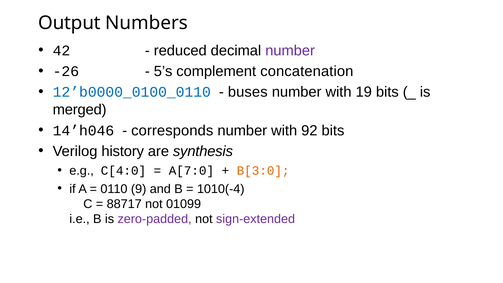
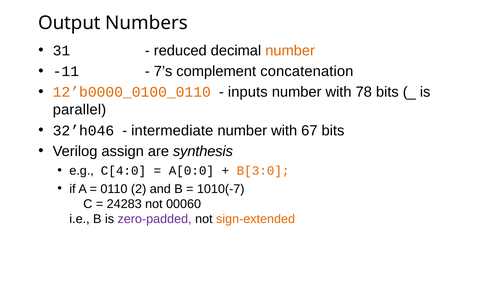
42: 42 -> 31
number at (290, 51) colour: purple -> orange
-26: -26 -> -11
5’s: 5’s -> 7’s
12’b0000_0100_0110 colour: blue -> orange
buses: buses -> inputs
19: 19 -> 78
merged: merged -> parallel
14’h046: 14’h046 -> 32’h046
corresponds: corresponds -> intermediate
92: 92 -> 67
history: history -> assign
A[7:0: A[7:0 -> A[0:0
9: 9 -> 2
1010(-4: 1010(-4 -> 1010(-7
88717: 88717 -> 24283
01099: 01099 -> 00060
sign-extended colour: purple -> orange
